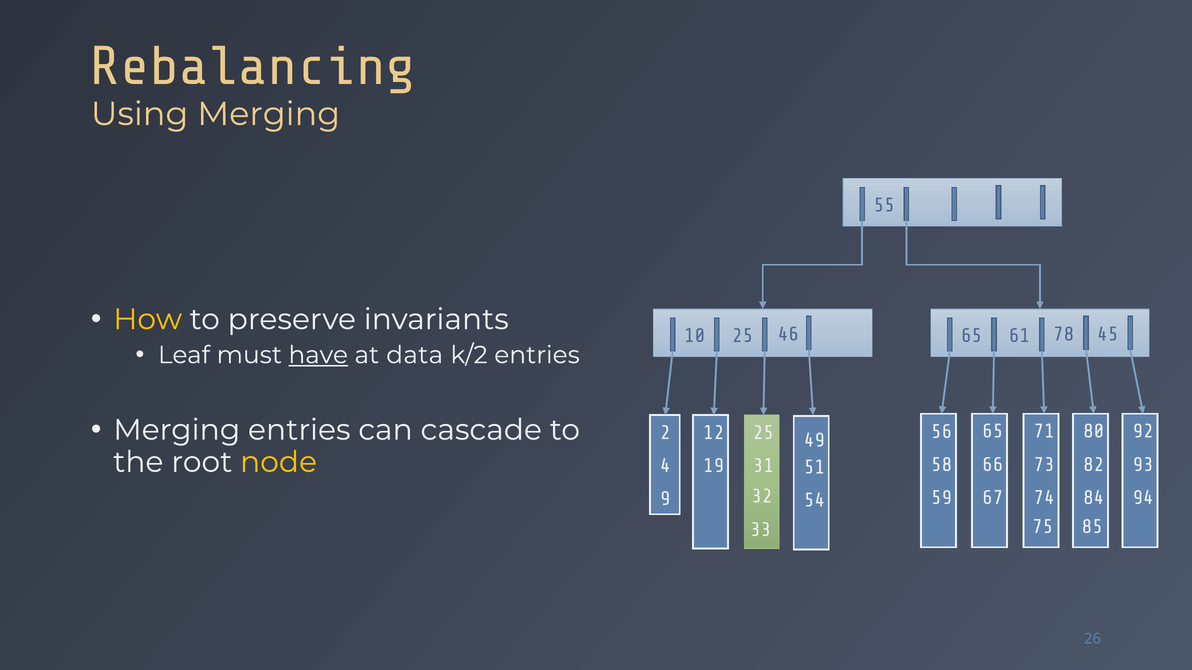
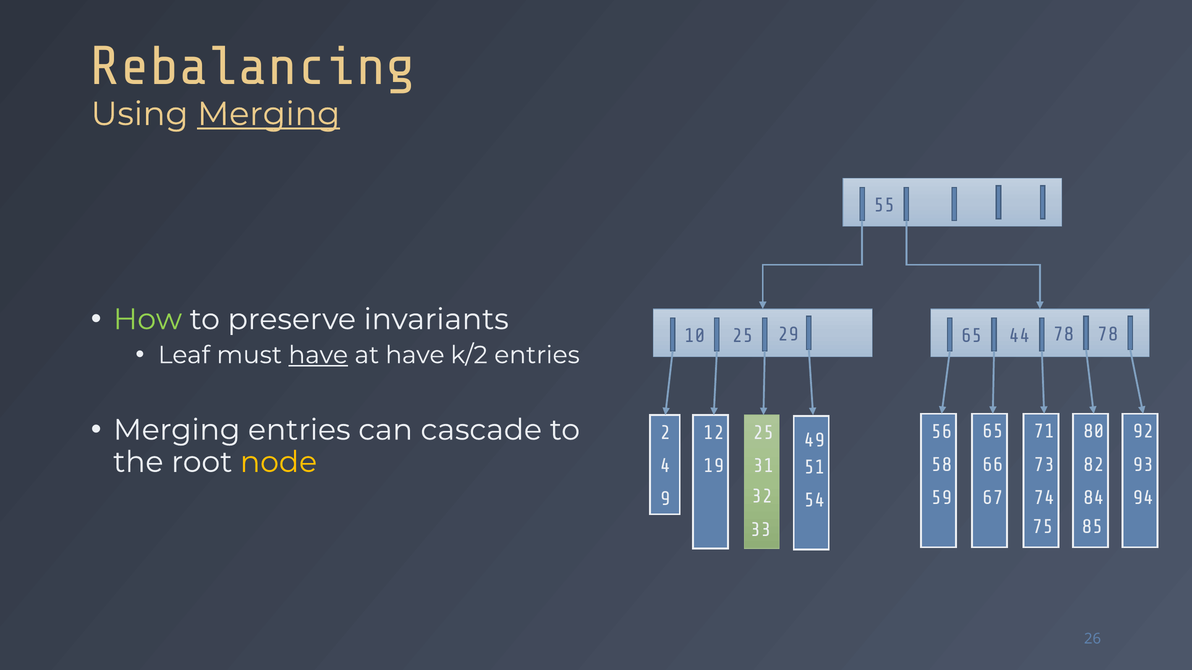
Merging at (269, 114) underline: none -> present
How colour: yellow -> light green
46: 46 -> 29
61: 61 -> 44
78 45: 45 -> 78
at data: data -> have
